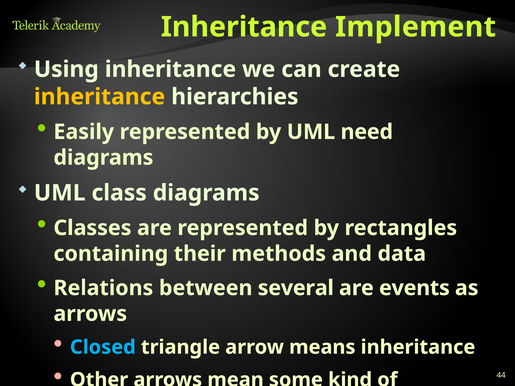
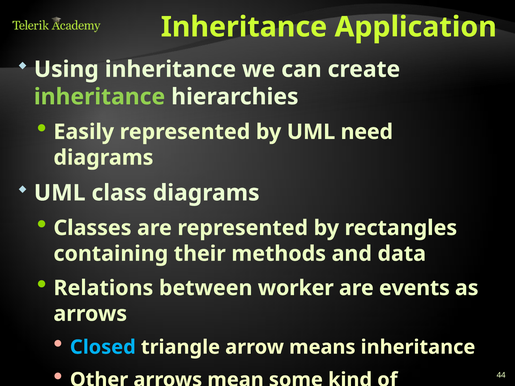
Implement: Implement -> Application
inheritance at (100, 97) colour: yellow -> light green
several: several -> worker
